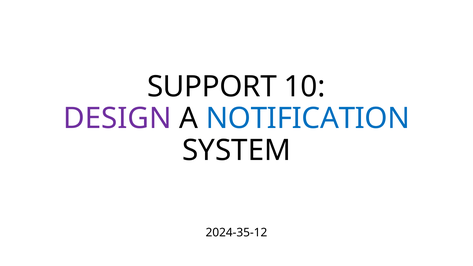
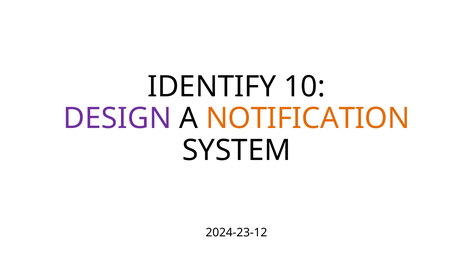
SUPPORT: SUPPORT -> IDENTIFY
NOTIFICATION colour: blue -> orange
2024-35-12: 2024-35-12 -> 2024-23-12
